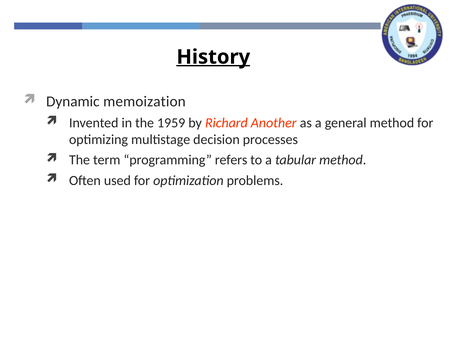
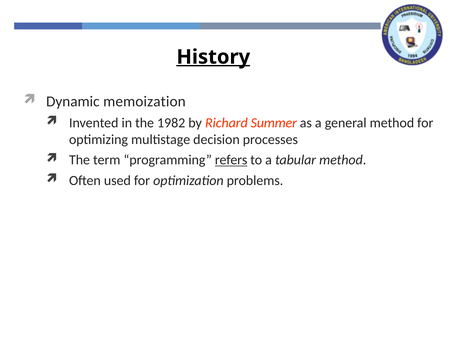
1959: 1959 -> 1982
Another: Another -> Summer
refers underline: none -> present
